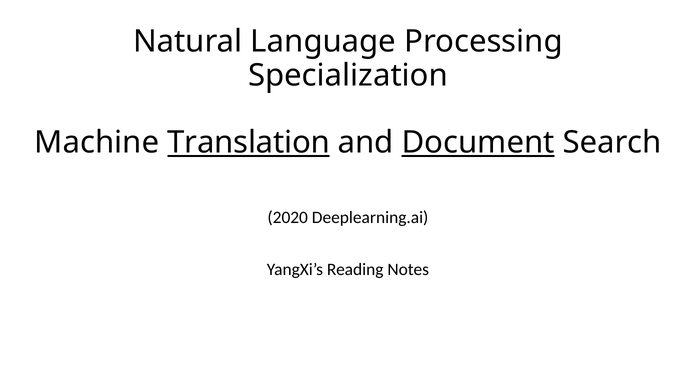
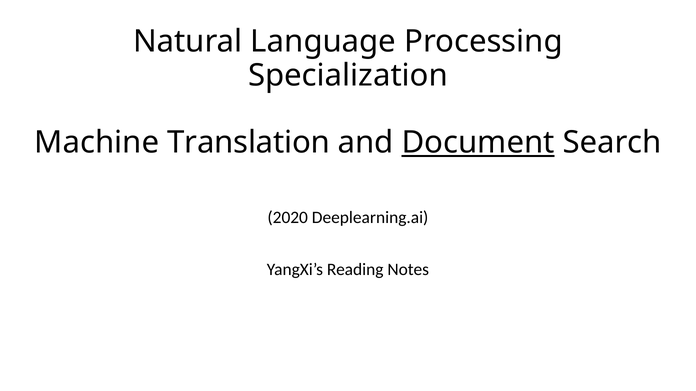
Translation underline: present -> none
